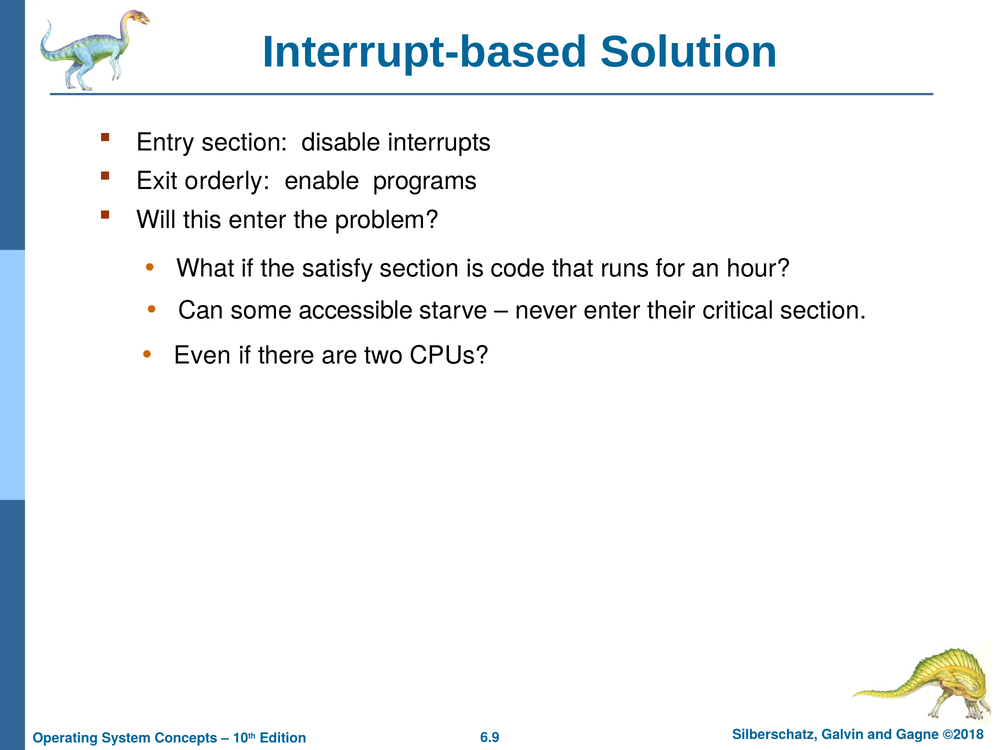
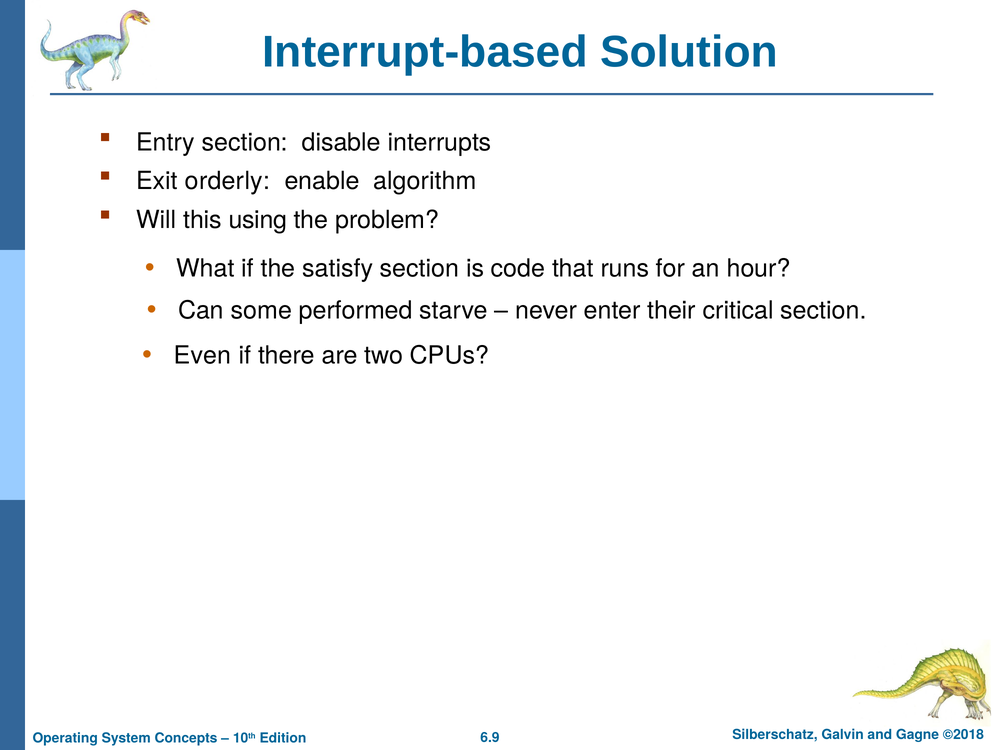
programs: programs -> algorithm
this enter: enter -> using
accessible: accessible -> performed
